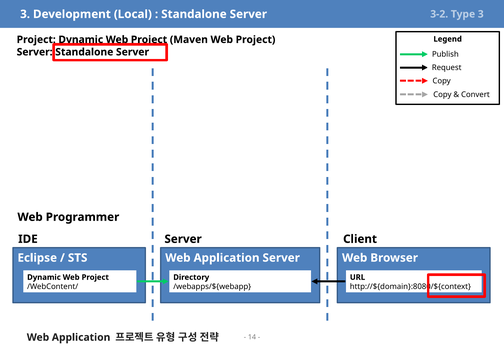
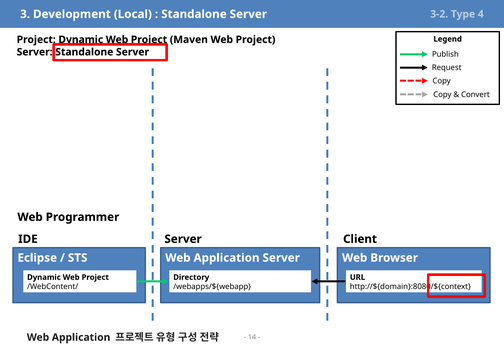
Type 3: 3 -> 4
